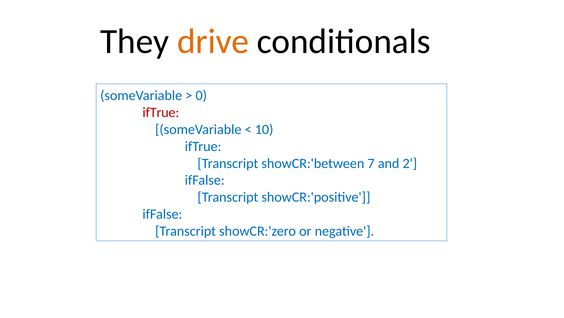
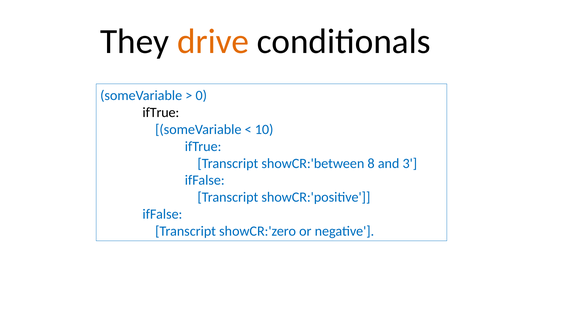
ifTrue at (161, 112) colour: red -> black
7: 7 -> 8
2: 2 -> 3
